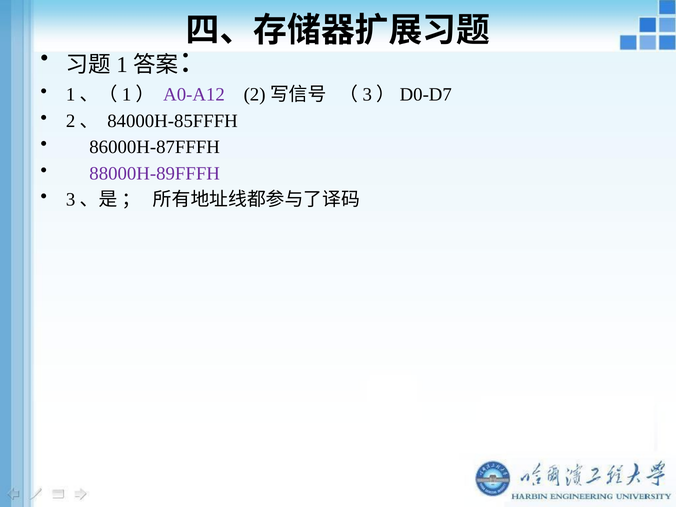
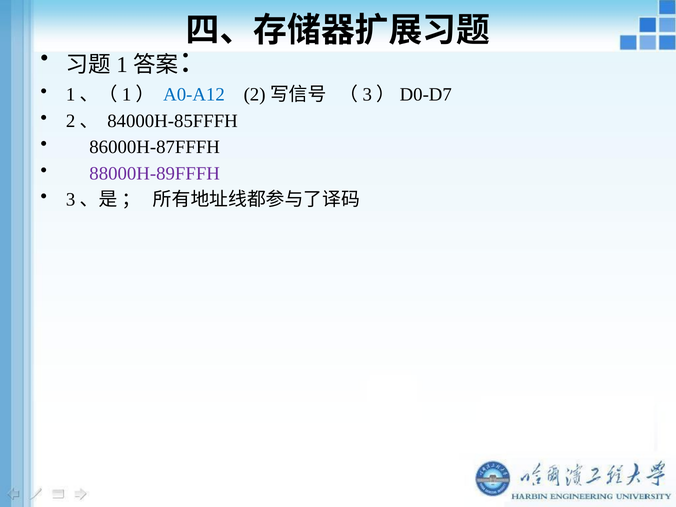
A0-A12 colour: purple -> blue
